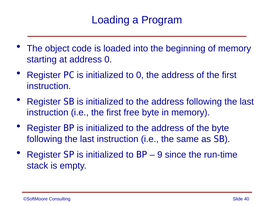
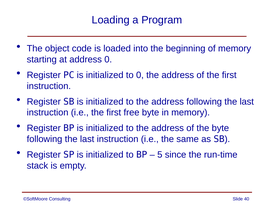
9: 9 -> 5
